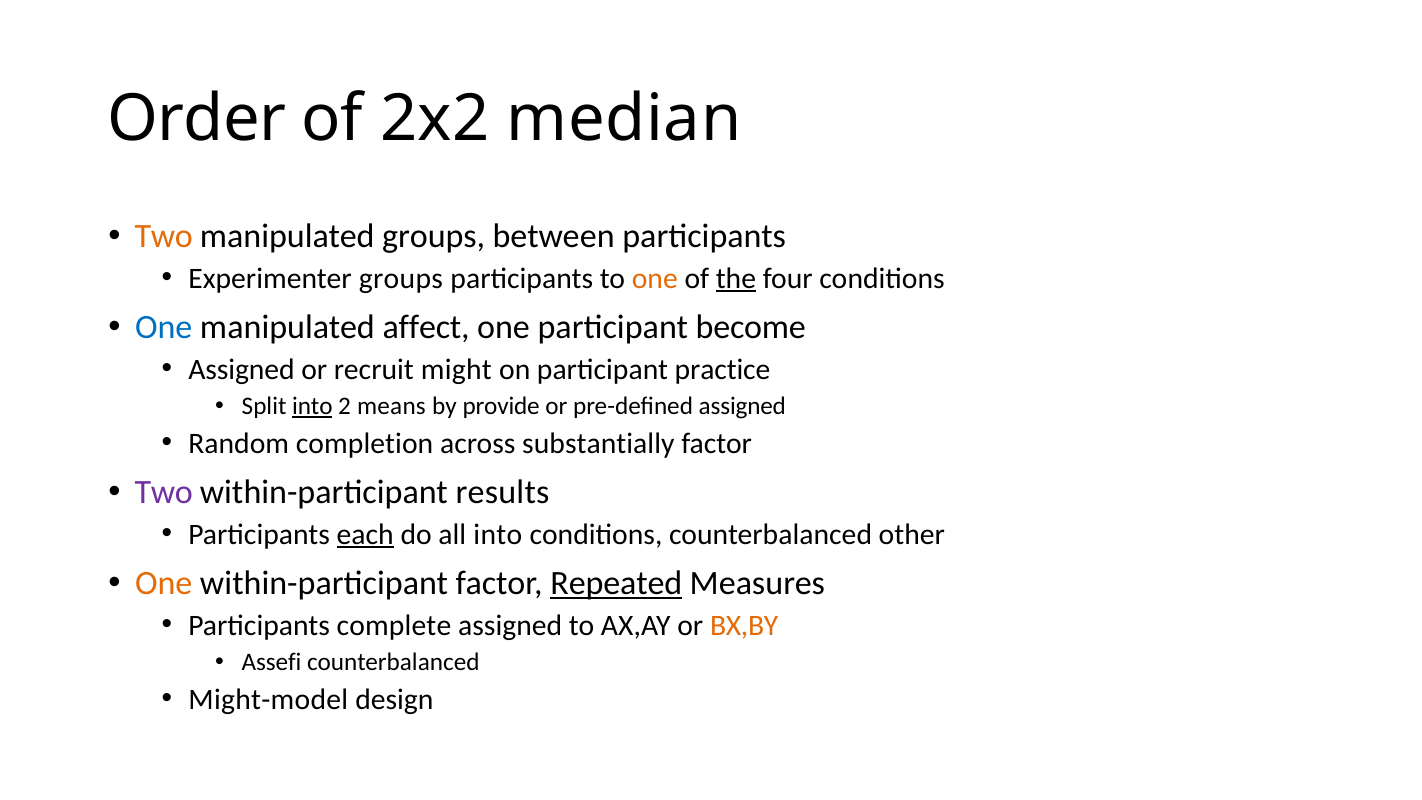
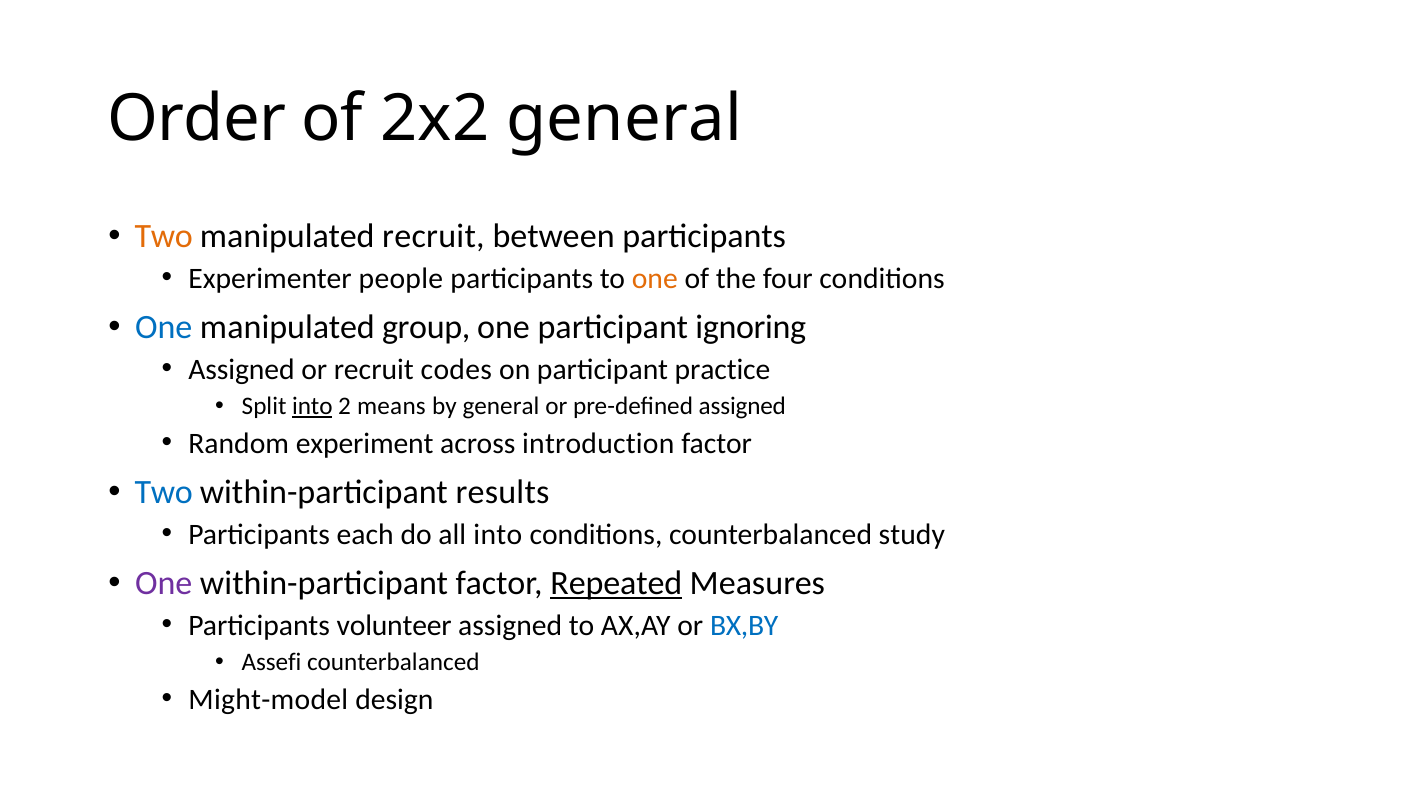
2x2 median: median -> general
manipulated groups: groups -> recruit
Experimenter groups: groups -> people
the underline: present -> none
affect: affect -> group
become: become -> ignoring
might: might -> codes
by provide: provide -> general
completion: completion -> experiment
substantially: substantially -> introduction
Two at (164, 492) colour: purple -> blue
each underline: present -> none
other: other -> study
One at (164, 583) colour: orange -> purple
complete: complete -> volunteer
BX,BY colour: orange -> blue
